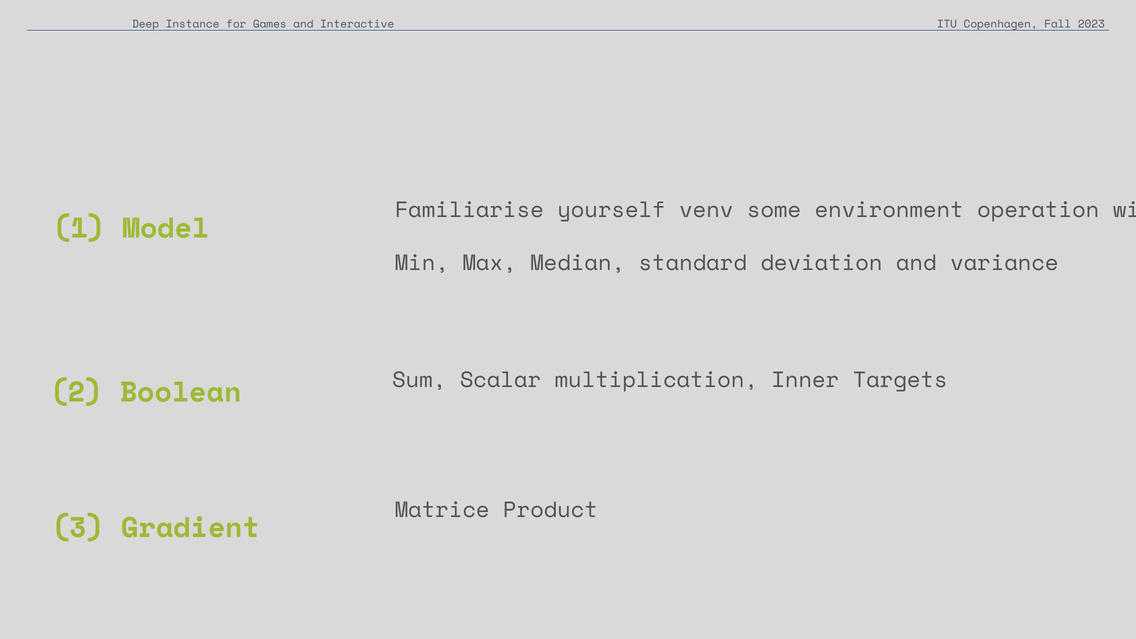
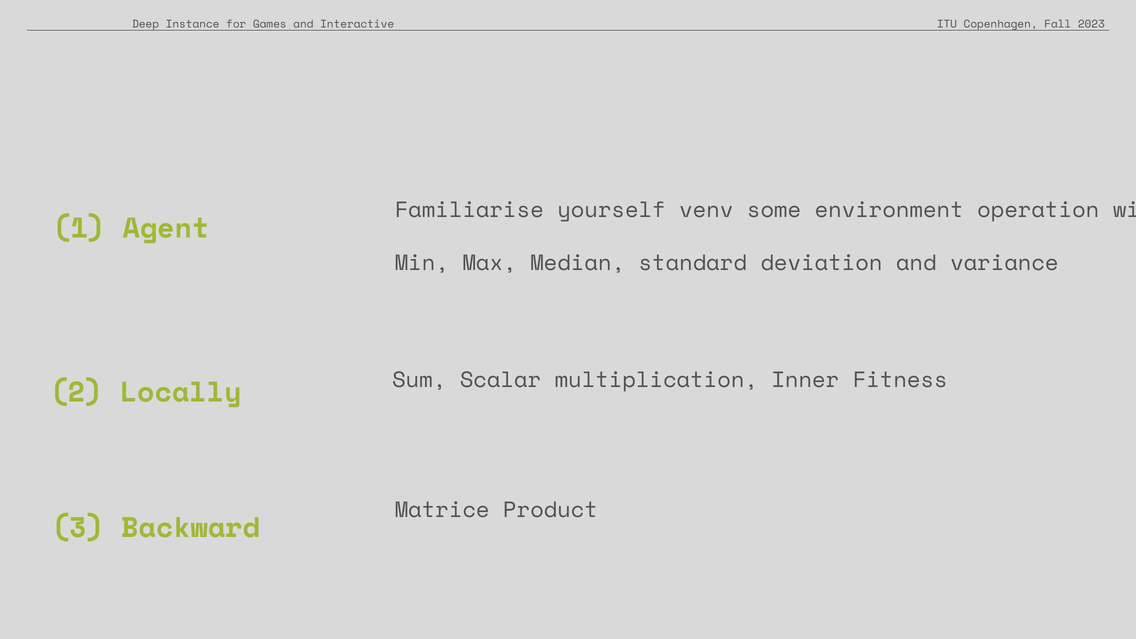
Model: Model -> Agent
Boolean: Boolean -> Locally
Targets: Targets -> Fitness
Gradient: Gradient -> Backward
